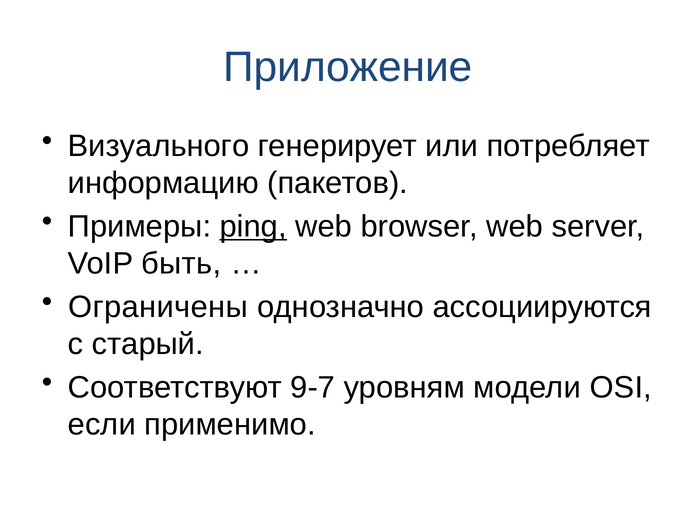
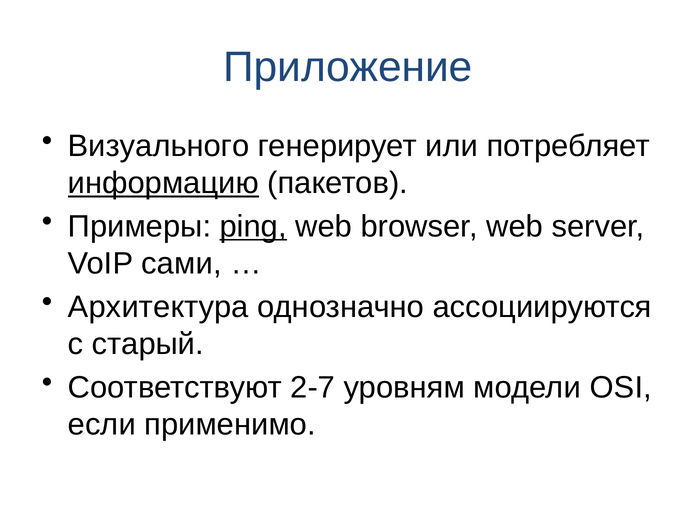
информацию underline: none -> present
быть: быть -> сами
Ограничены: Ограничены -> Архитектура
9-7: 9-7 -> 2-7
